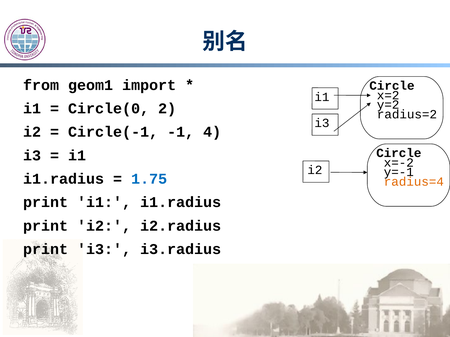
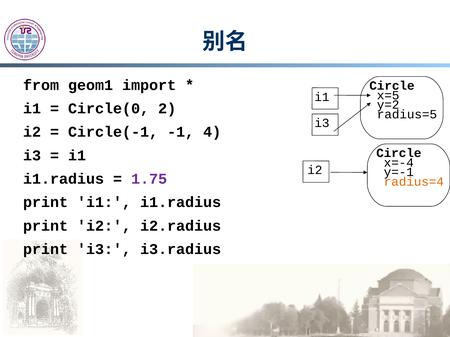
x=2: x=2 -> x=5
radius=2: radius=2 -> radius=5
x=-2: x=-2 -> x=-4
1.75 colour: blue -> purple
